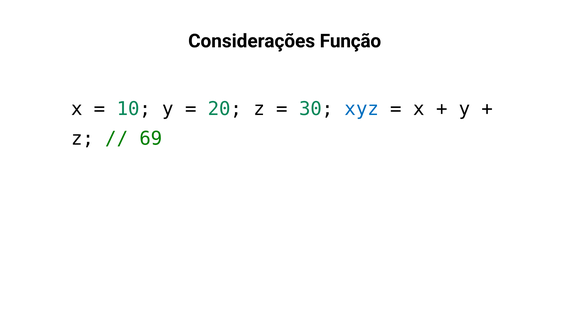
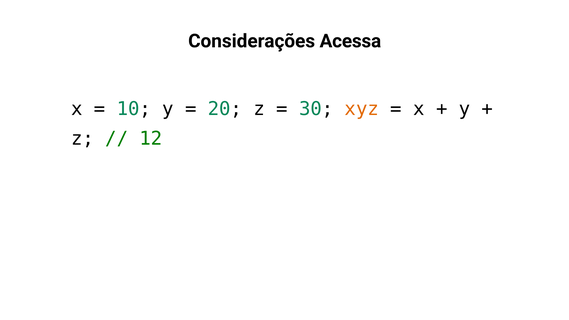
Função: Função -> Acessa
xyz colour: blue -> orange
69: 69 -> 12
